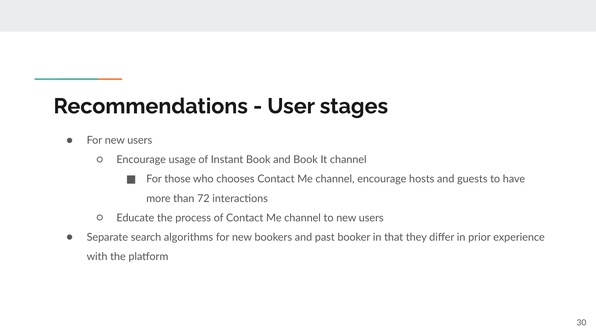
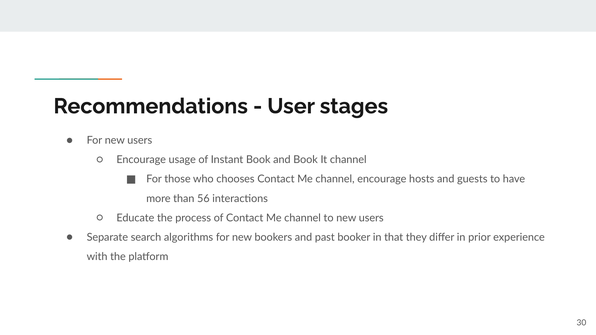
72: 72 -> 56
